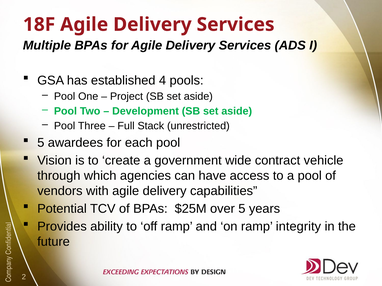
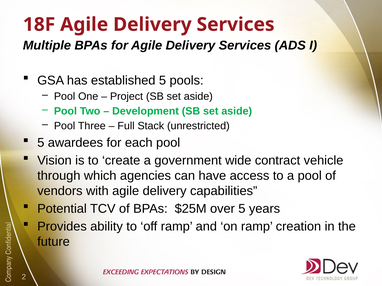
established 4: 4 -> 5
integrity: integrity -> creation
